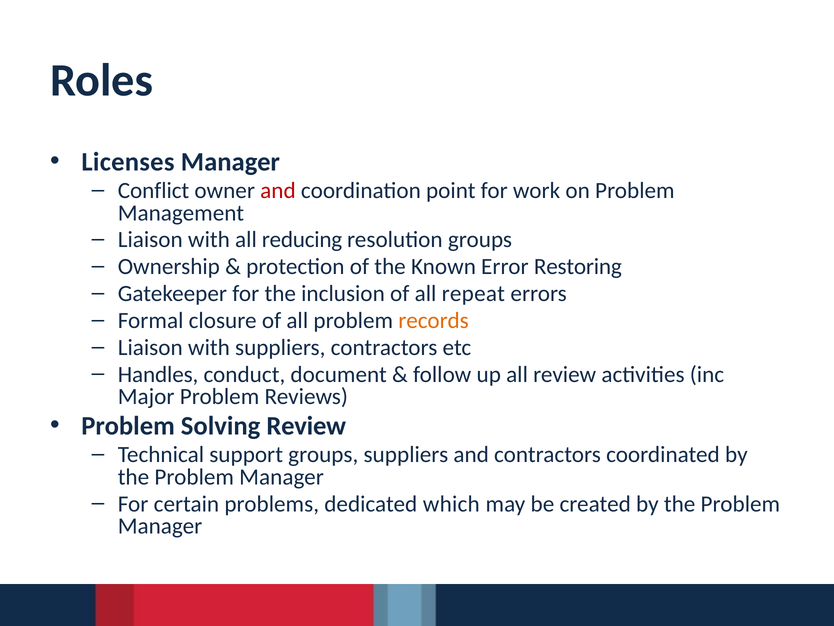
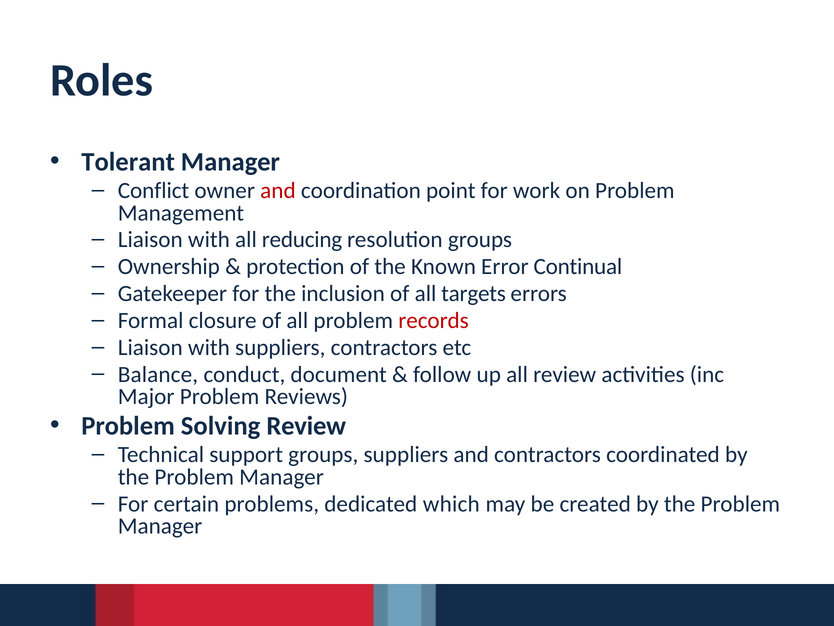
Licenses: Licenses -> Tolerant
Restoring: Restoring -> Continual
repeat: repeat -> targets
records colour: orange -> red
Handles: Handles -> Balance
